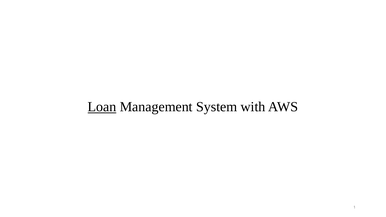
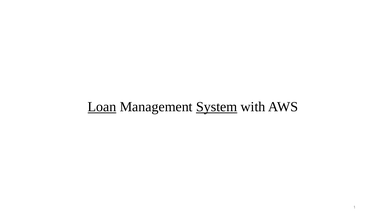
System underline: none -> present
